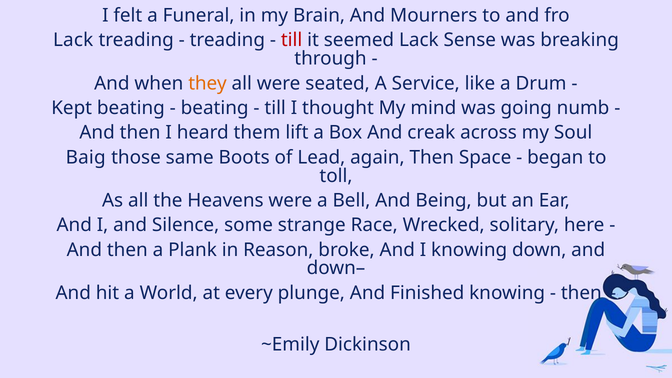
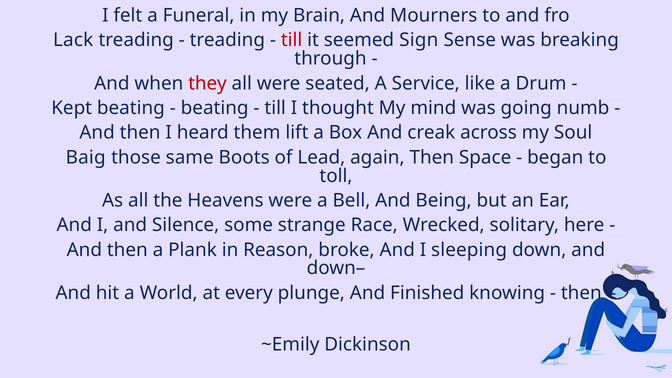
seemed Lack: Lack -> Sign
they colour: orange -> red
I knowing: knowing -> sleeping
